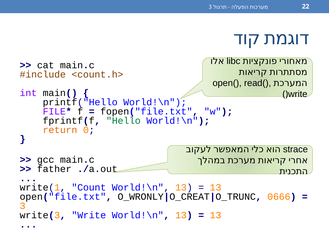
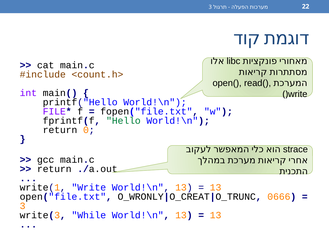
return at (60, 130) colour: orange -> black
father at (54, 169): father -> return
write(1 Count: Count -> Write
write(3 Write: Write -> While
